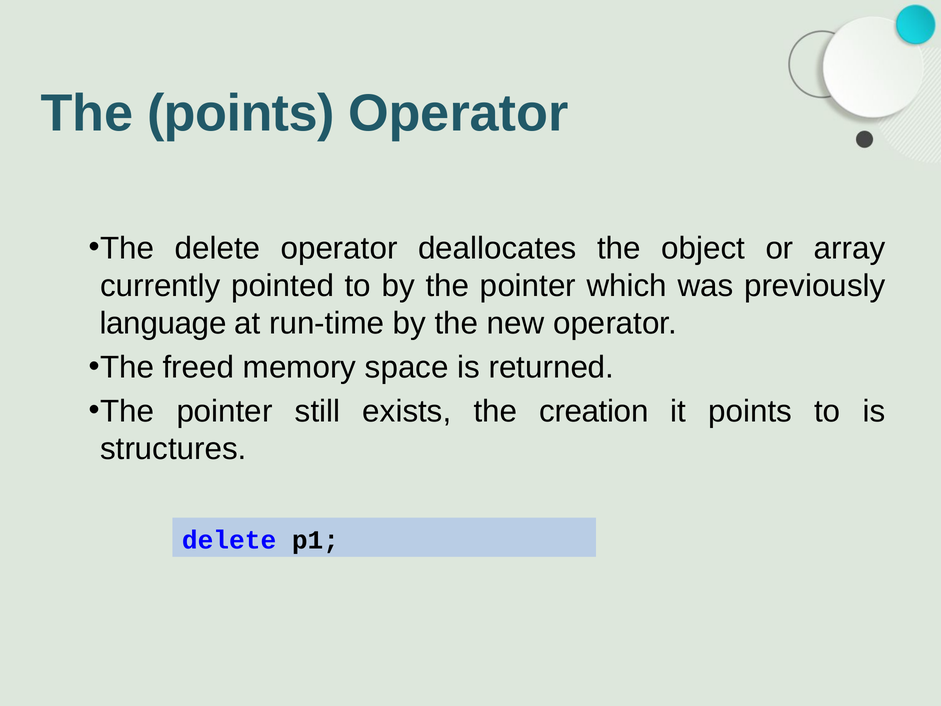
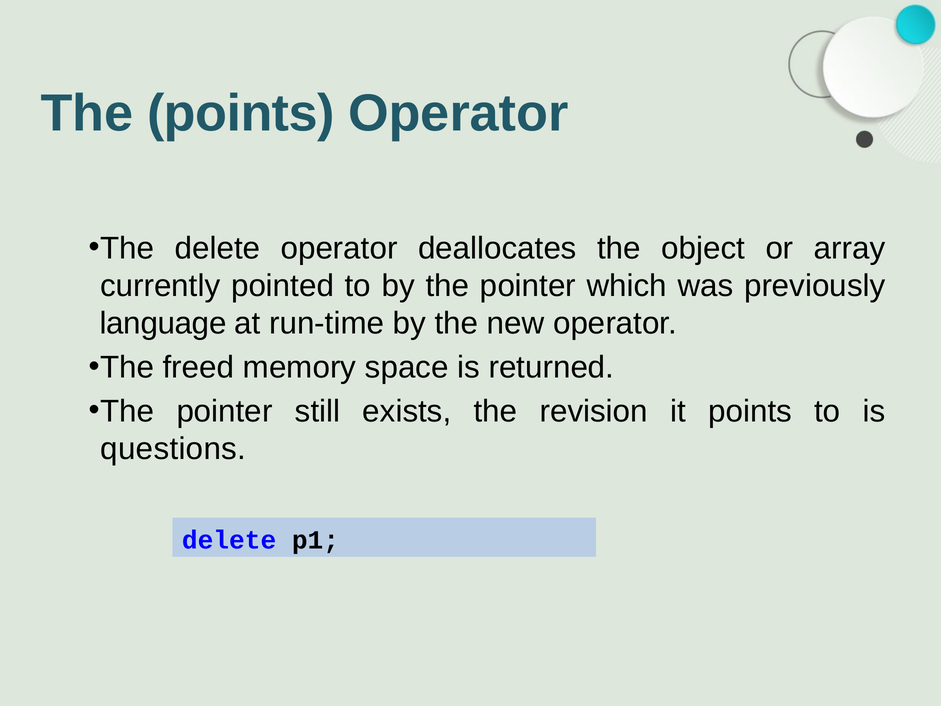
creation: creation -> revision
structures: structures -> questions
